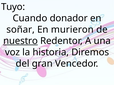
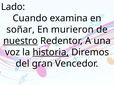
Tuyo: Tuyo -> Lado
donador: donador -> examina
historia underline: none -> present
